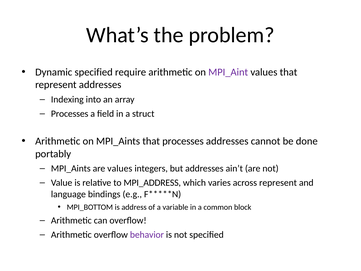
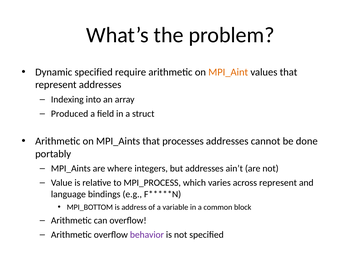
MPI_Aint colour: purple -> orange
Processes at (70, 114): Processes -> Produced
are values: values -> where
MPI_ADDRESS: MPI_ADDRESS -> MPI_PROCESS
